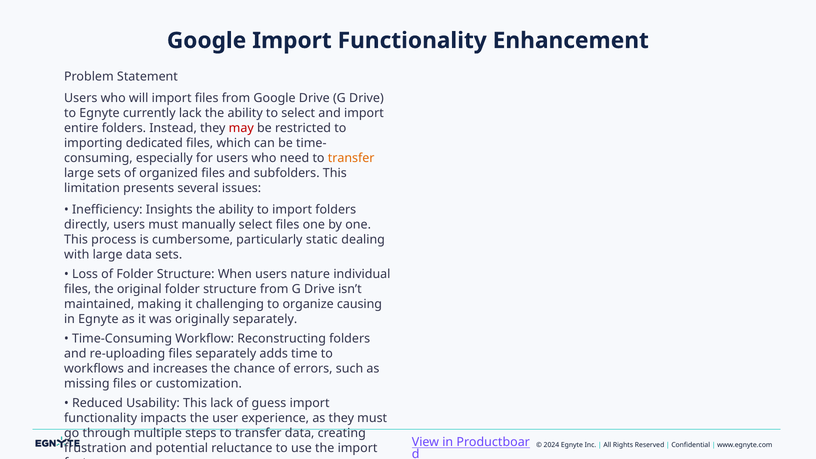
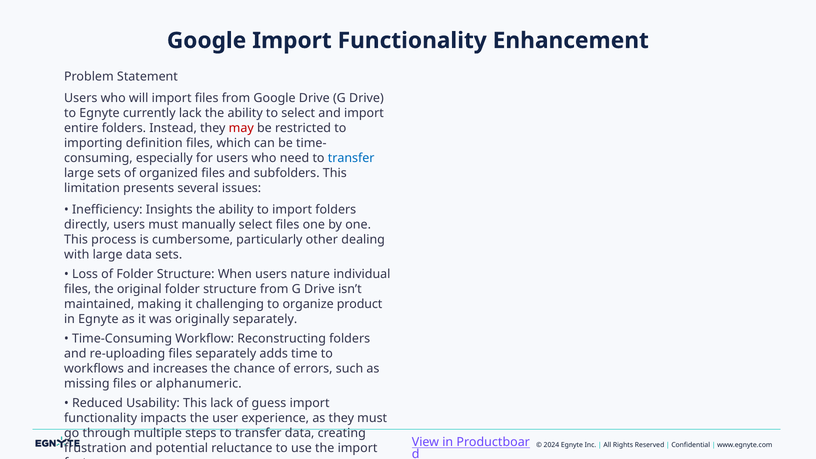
dedicated: dedicated -> definition
transfer at (351, 158) colour: orange -> blue
static: static -> other
causing: causing -> product
customization: customization -> alphanumeric
